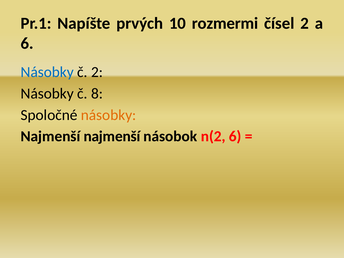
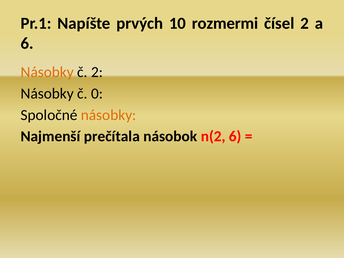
Násobky at (47, 72) colour: blue -> orange
8: 8 -> 0
Najmenší najmenší: najmenší -> prečítala
